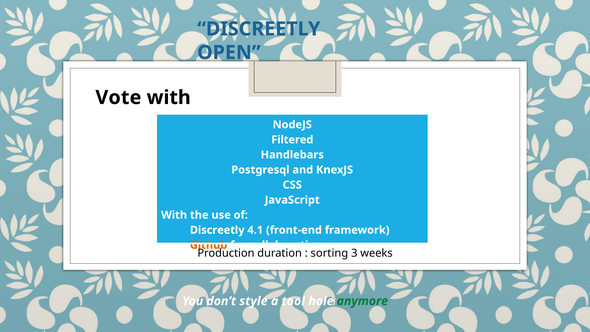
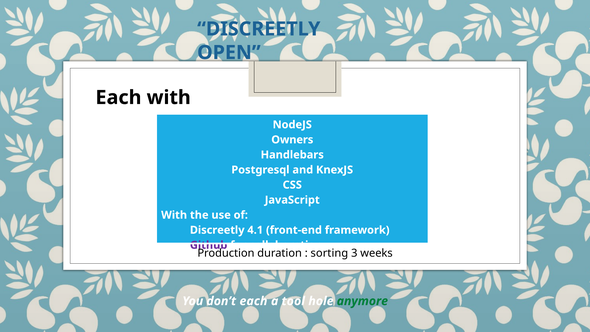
Vote at (118, 98): Vote -> Each
Filtered: Filtered -> Owners
Github colour: orange -> purple
don’t style: style -> each
